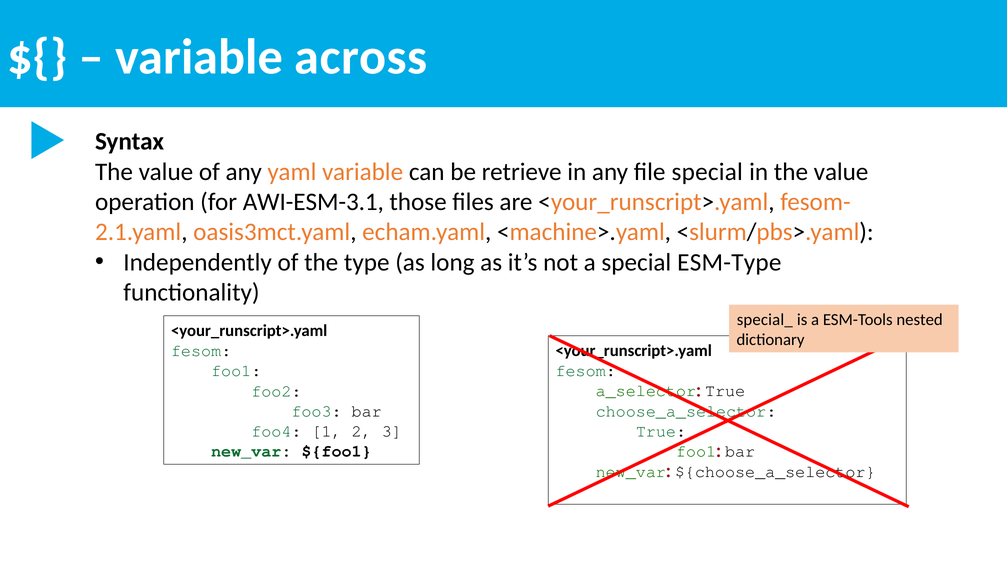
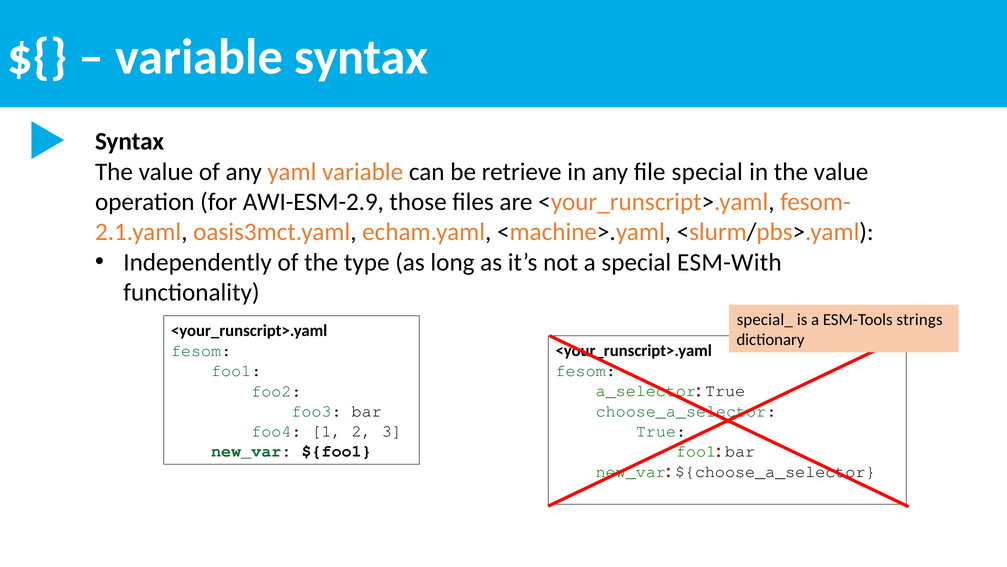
variable across: across -> syntax
AWI-ESM-3.1: AWI-ESM-3.1 -> AWI-ESM-2.9
ESM-Type: ESM-Type -> ESM-With
nested: nested -> strings
